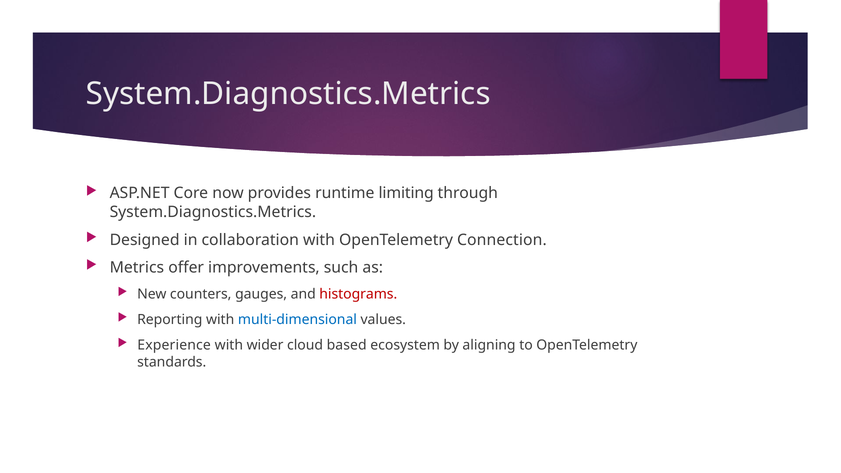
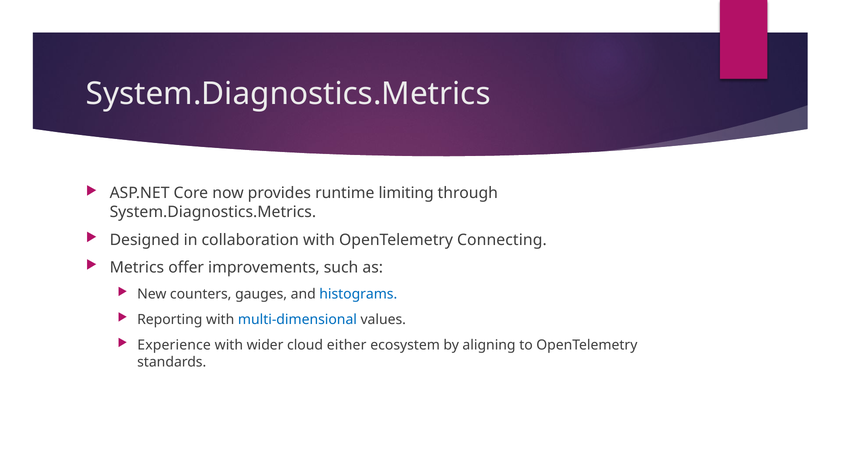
Connection: Connection -> Connecting
histograms colour: red -> blue
based: based -> either
